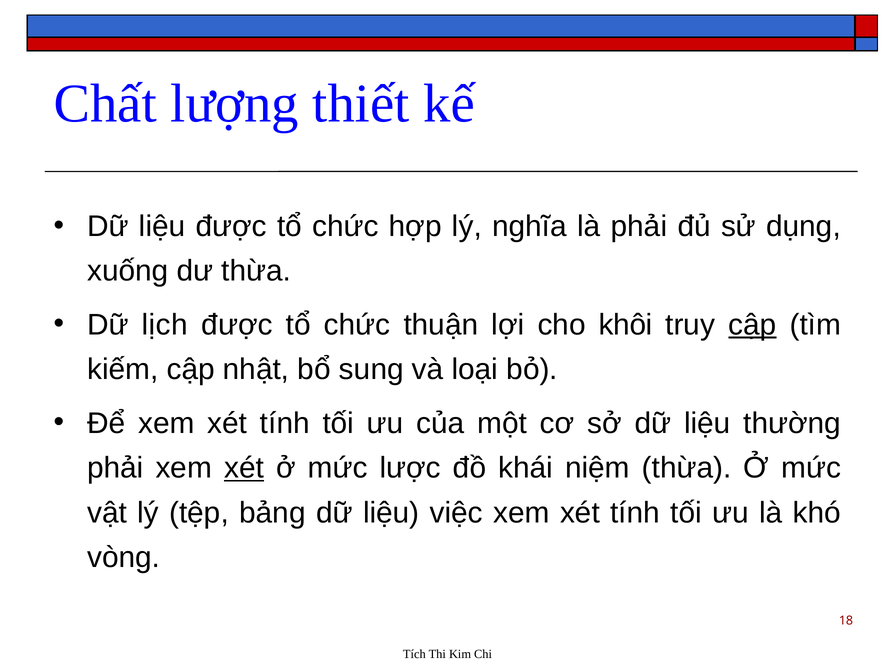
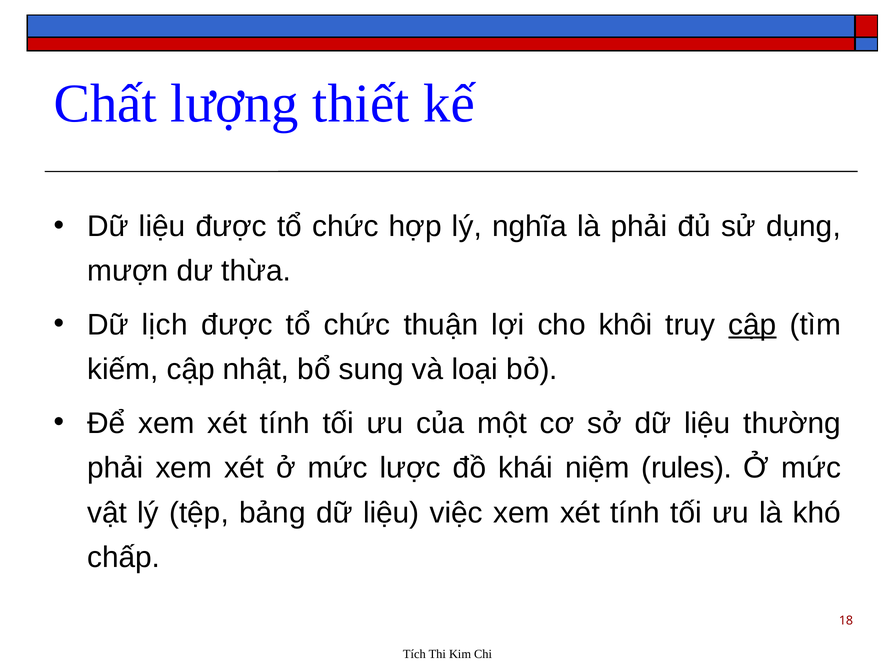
xuống: xuống -> mượn
xét at (244, 468) underline: present -> none
niệm thừa: thừa -> rules
vòng: vòng -> chấp
